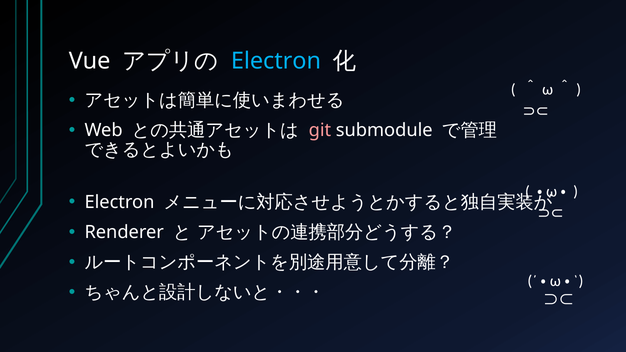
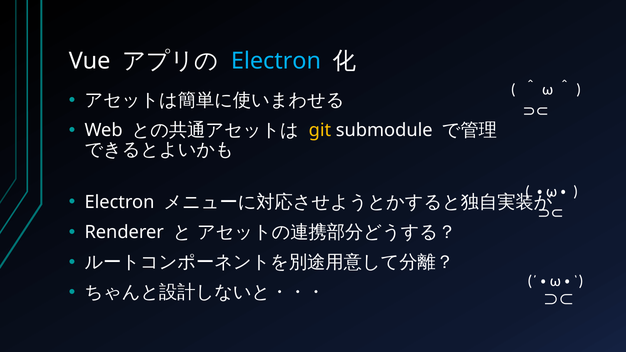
git colour: pink -> yellow
